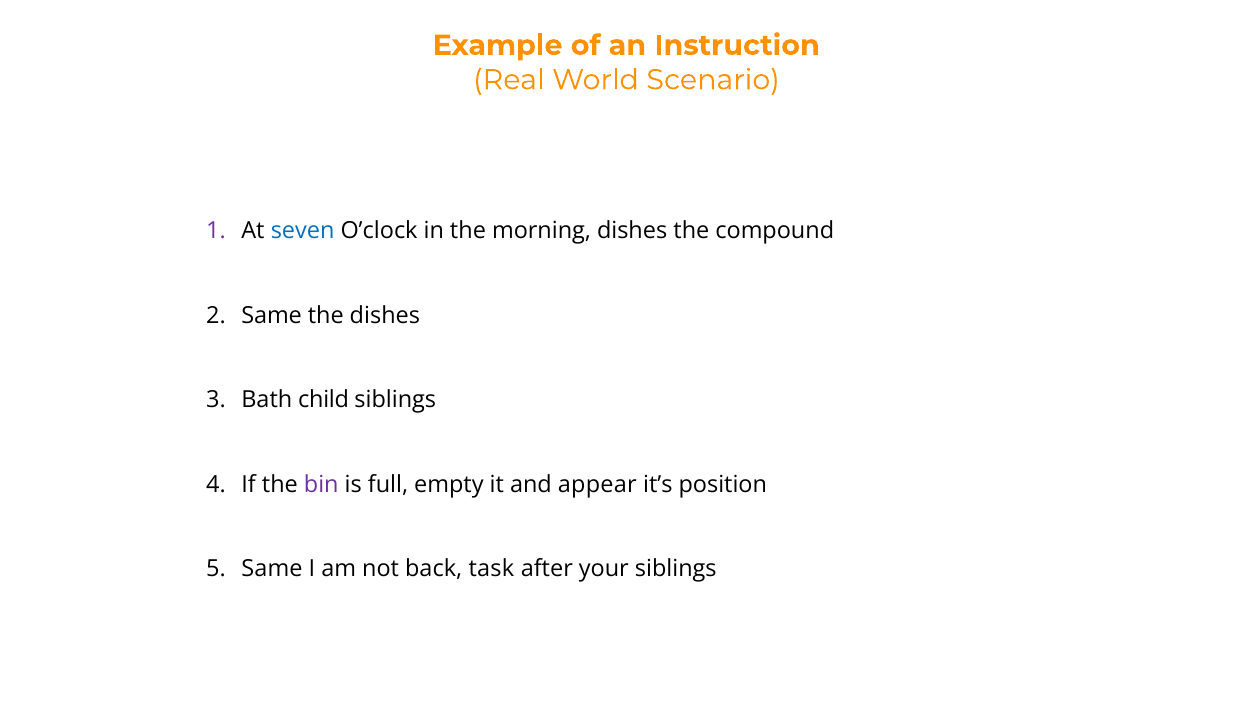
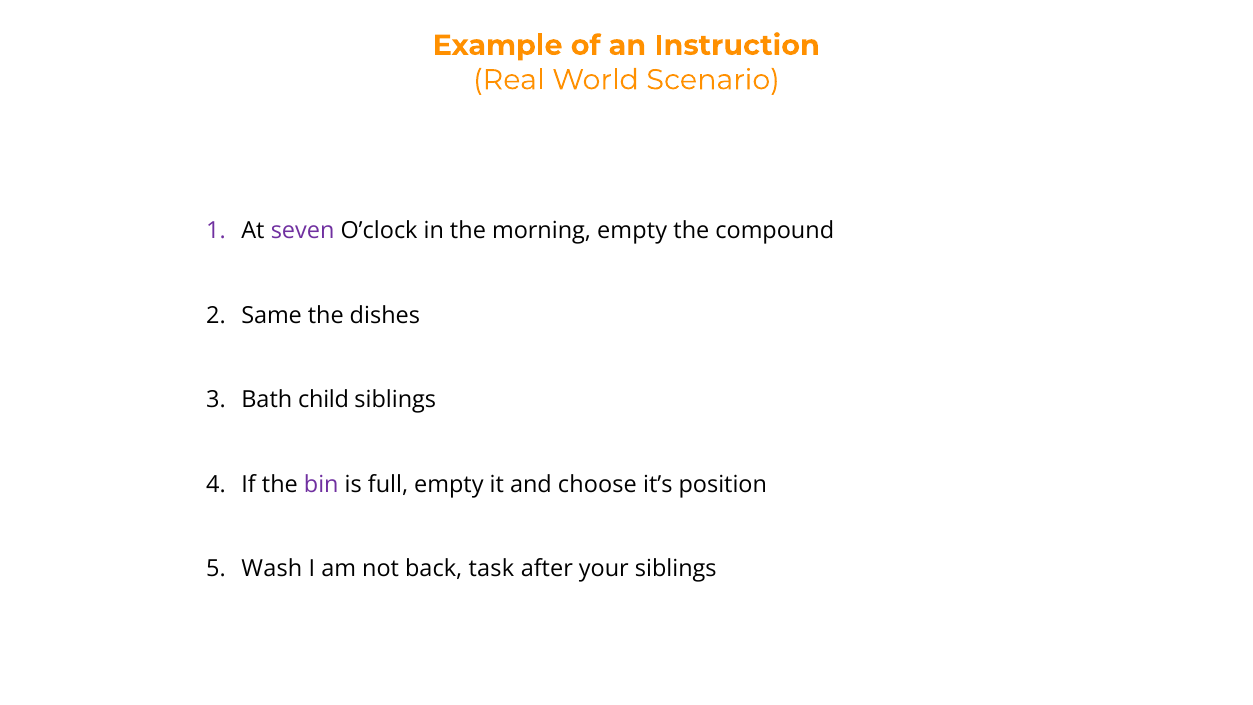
seven colour: blue -> purple
morning dishes: dishes -> empty
appear: appear -> choose
Same at (272, 569): Same -> Wash
